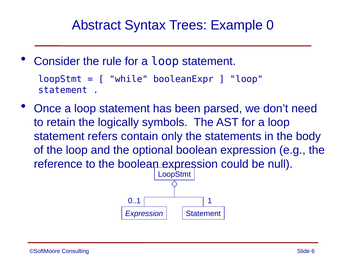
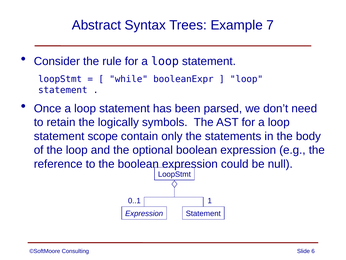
0: 0 -> 7
refers: refers -> scope
